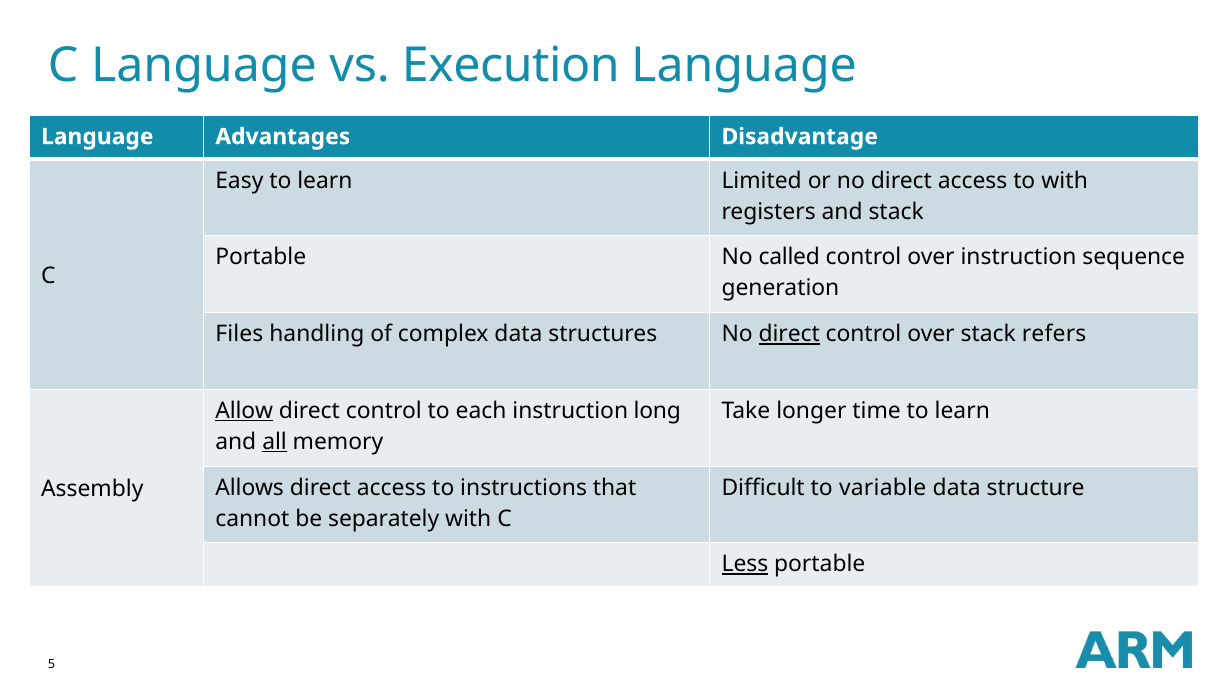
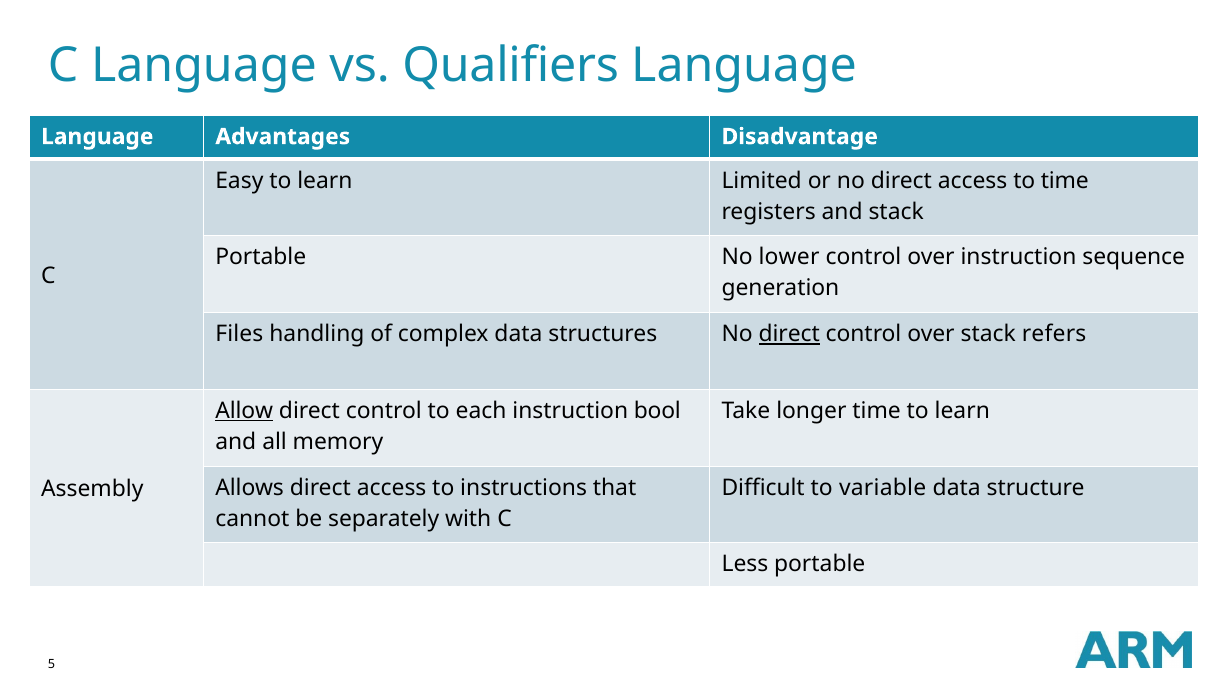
Execution: Execution -> Qualifiers
to with: with -> time
called: called -> lower
long: long -> bool
all underline: present -> none
Less underline: present -> none
